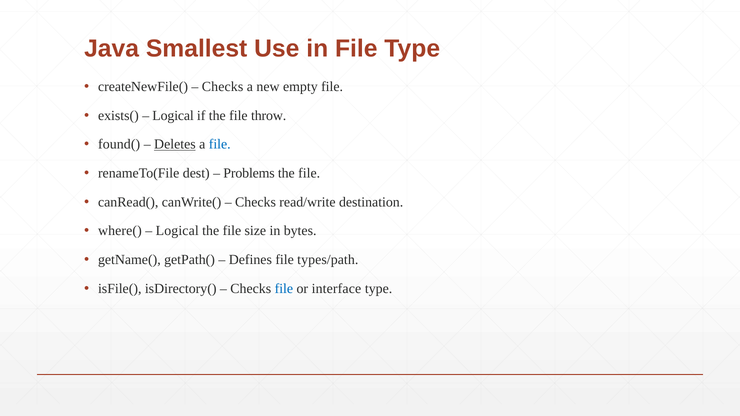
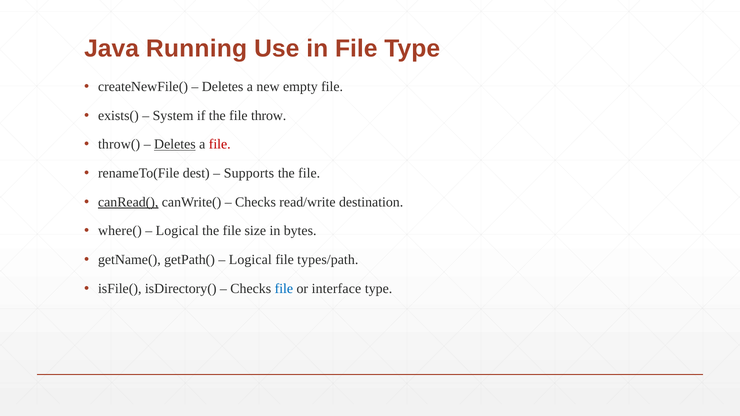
Smallest: Smallest -> Running
Checks at (223, 87): Checks -> Deletes
Logical at (173, 116): Logical -> System
found(: found( -> throw(
file at (220, 144) colour: blue -> red
Problems: Problems -> Supports
canRead( underline: none -> present
Defines at (250, 260): Defines -> Logical
